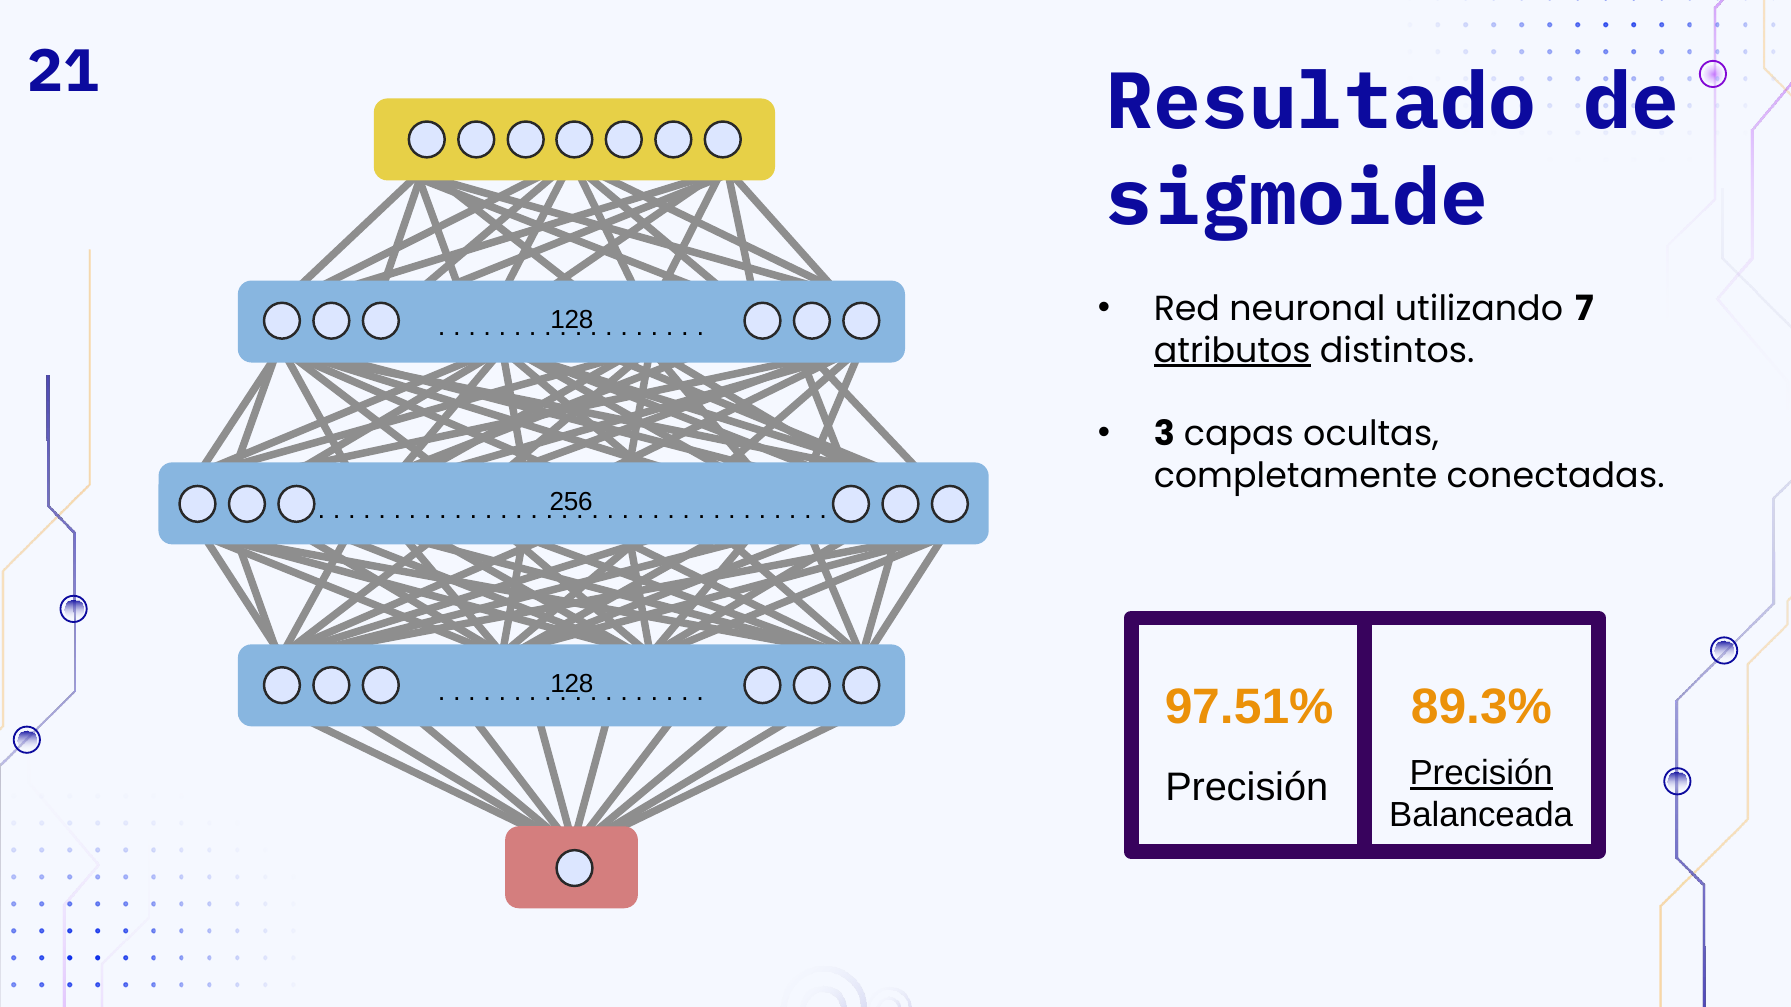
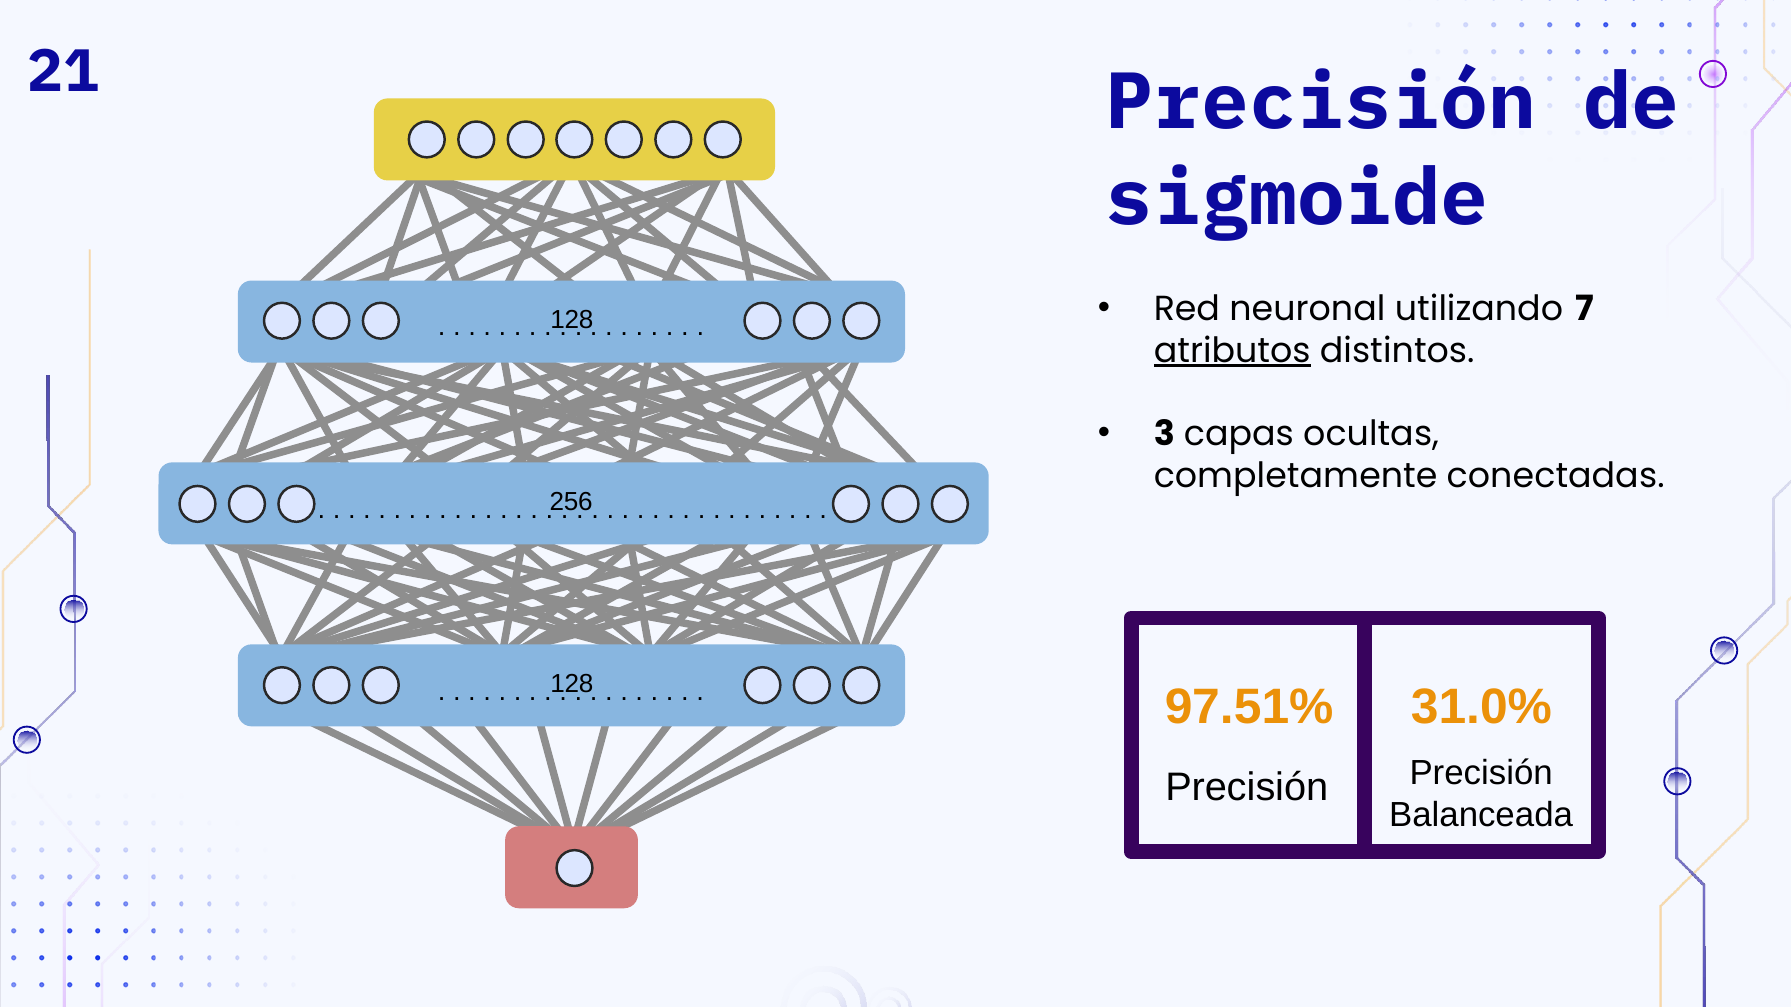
Resultado at (1321, 103): Resultado -> Precisión
89.3%: 89.3% -> 31.0%
Precisión at (1481, 774) underline: present -> none
